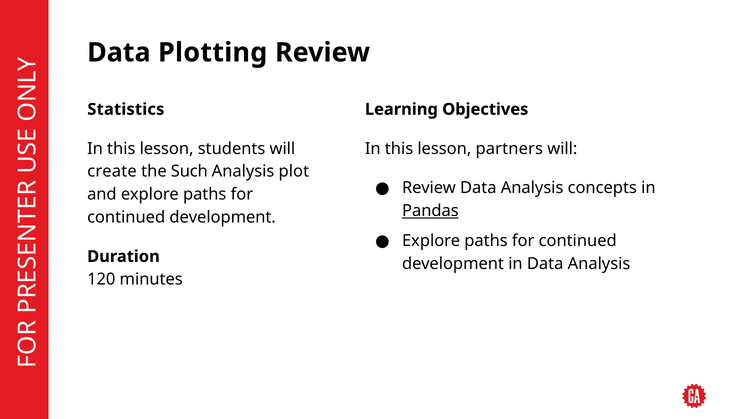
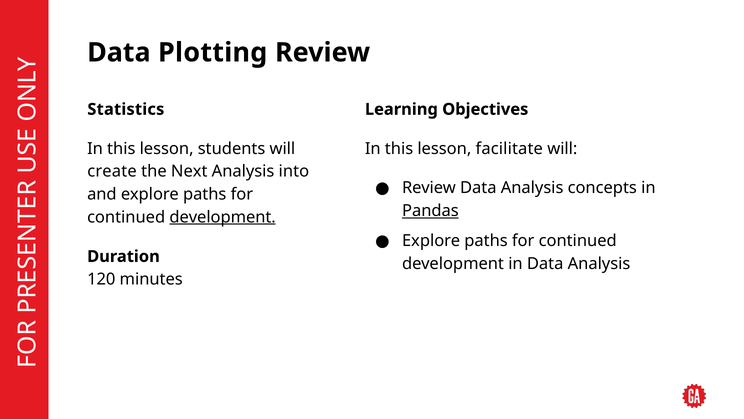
partners: partners -> facilitate
Such: Such -> Next
plot: plot -> into
development at (223, 217) underline: none -> present
